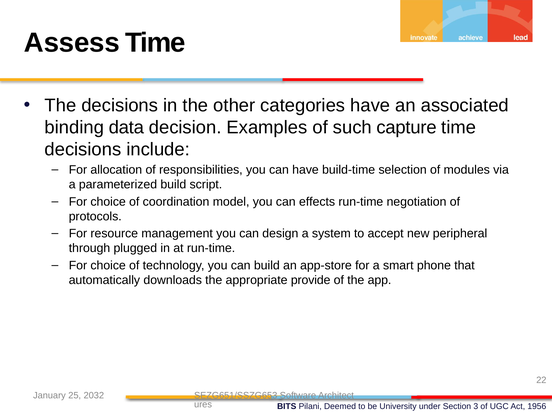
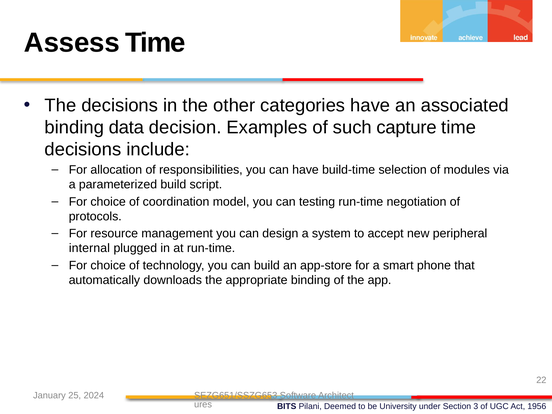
effects: effects -> testing
through: through -> internal
appropriate provide: provide -> binding
2032: 2032 -> 2024
